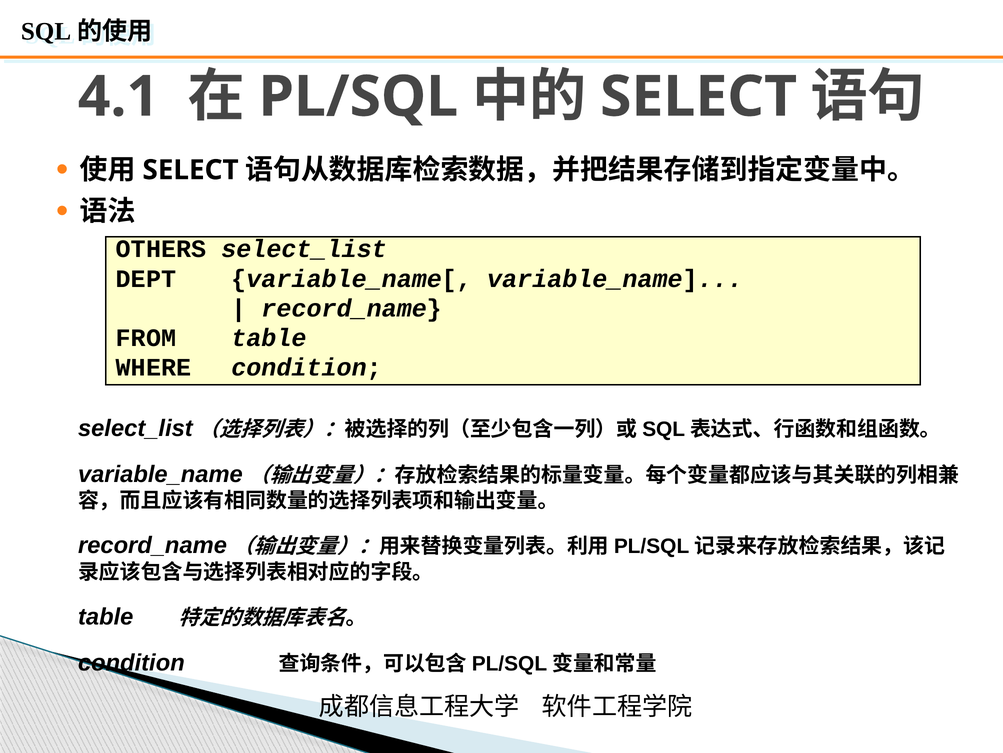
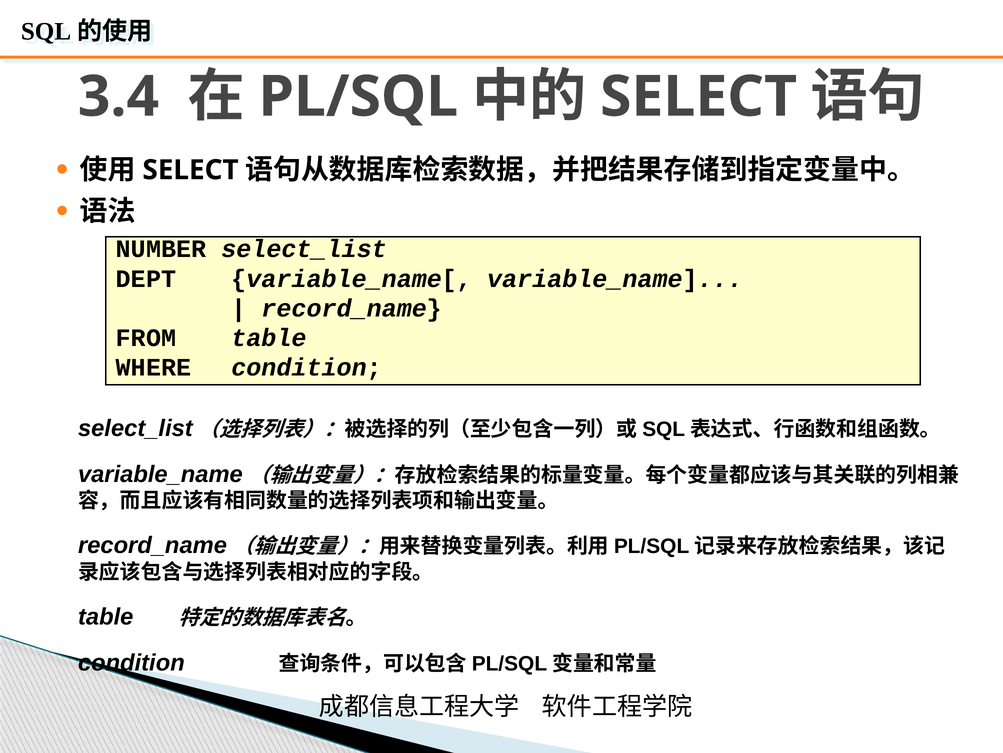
4.1: 4.1 -> 3.4
OTHERS: OTHERS -> NUMBER
